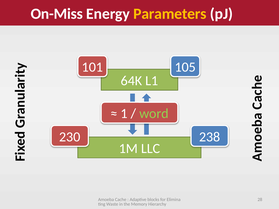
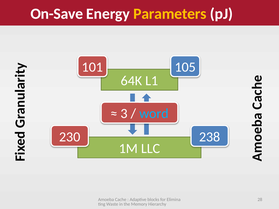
On-Miss: On-Miss -> On-Save
1: 1 -> 3
word colour: light green -> light blue
